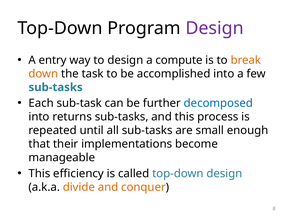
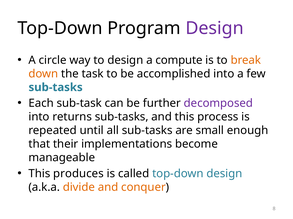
entry: entry -> circle
decomposed colour: blue -> purple
efficiency: efficiency -> produces
